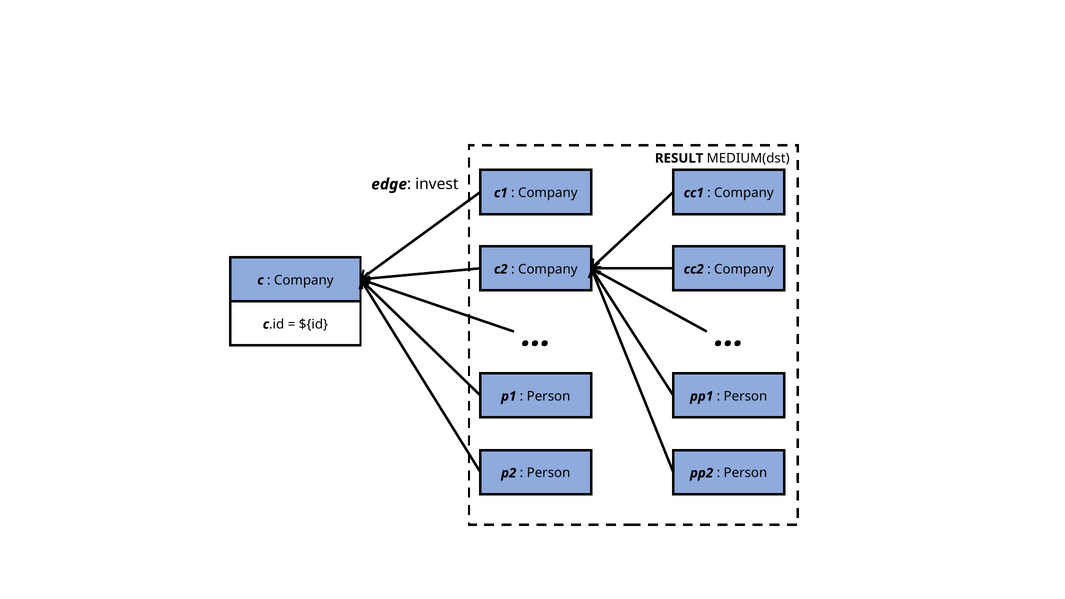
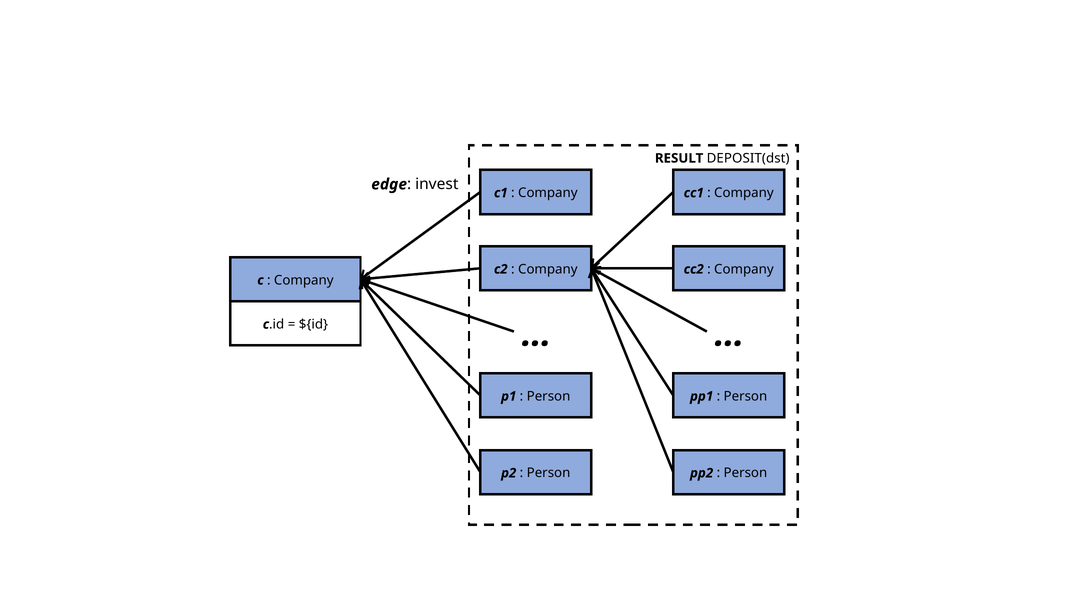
MEDIUM(dst: MEDIUM(dst -> DEPOSIT(dst
